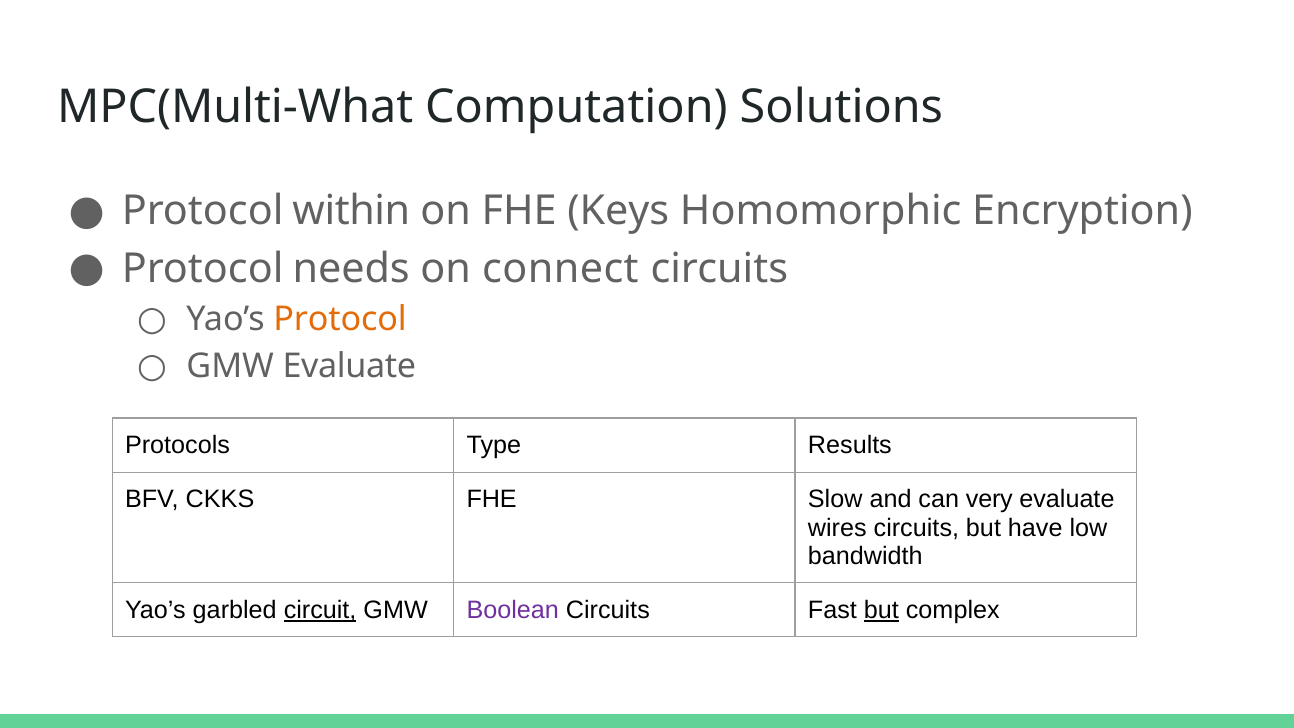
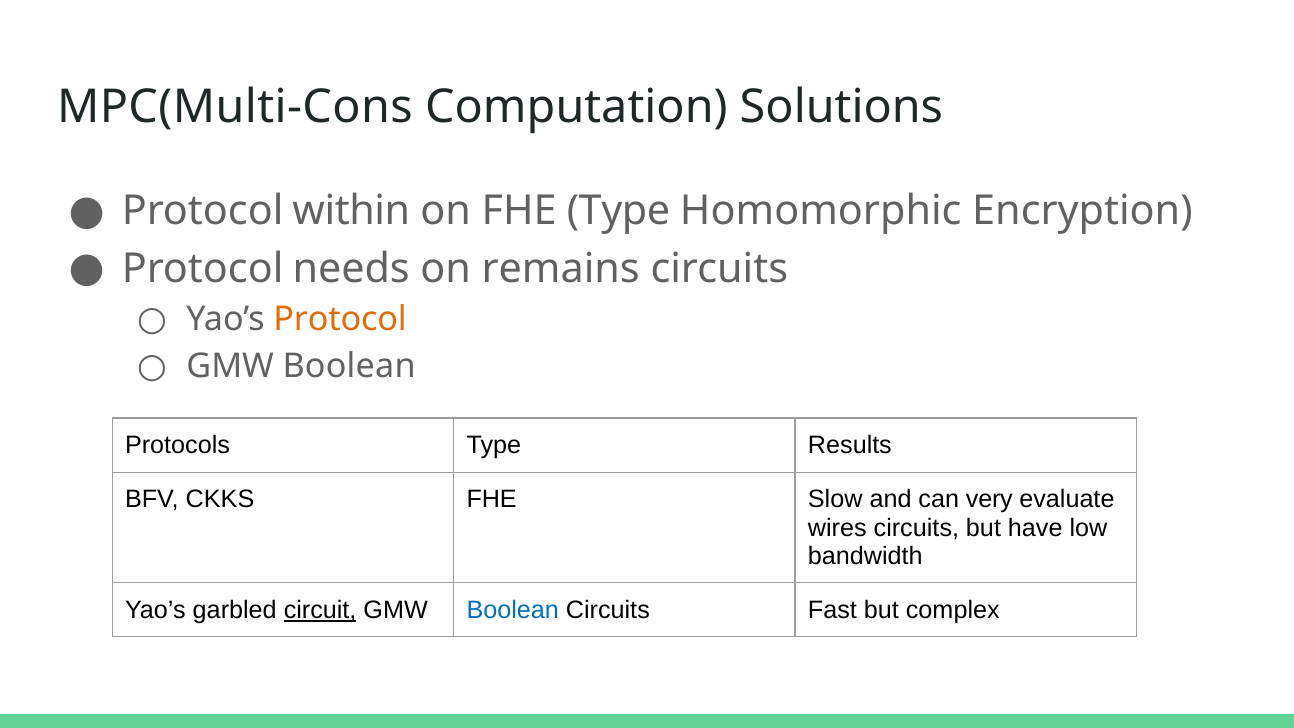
MPC(Multi-What: MPC(Multi-What -> MPC(Multi-Cons
FHE Keys: Keys -> Type
connect: connect -> remains
Evaluate at (349, 366): Evaluate -> Boolean
Boolean at (513, 610) colour: purple -> blue
but at (881, 610) underline: present -> none
